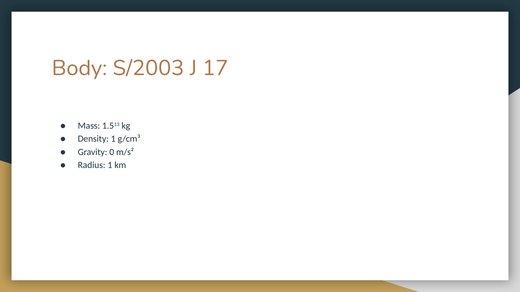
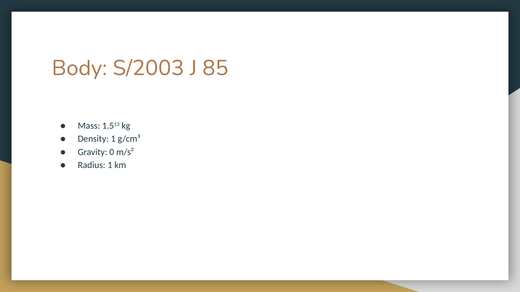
17: 17 -> 85
